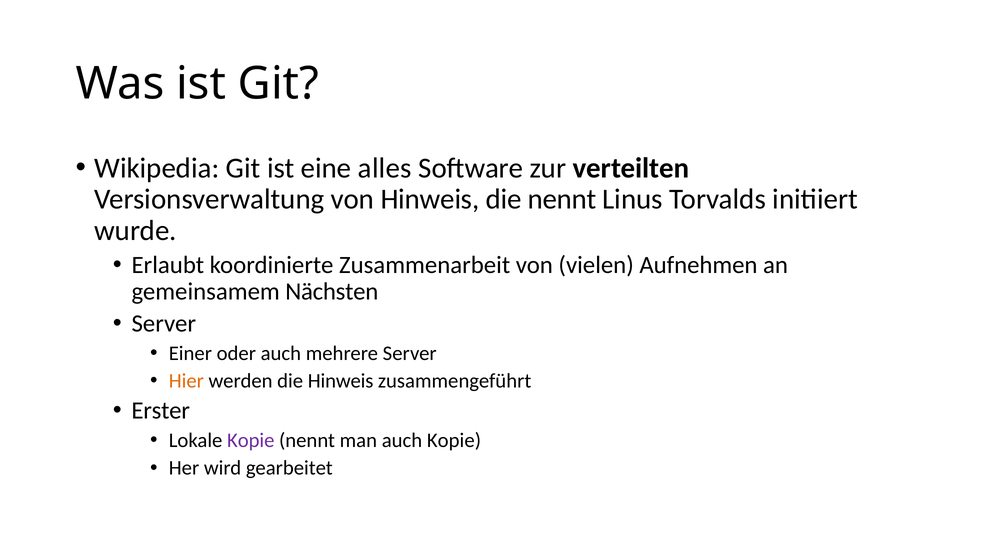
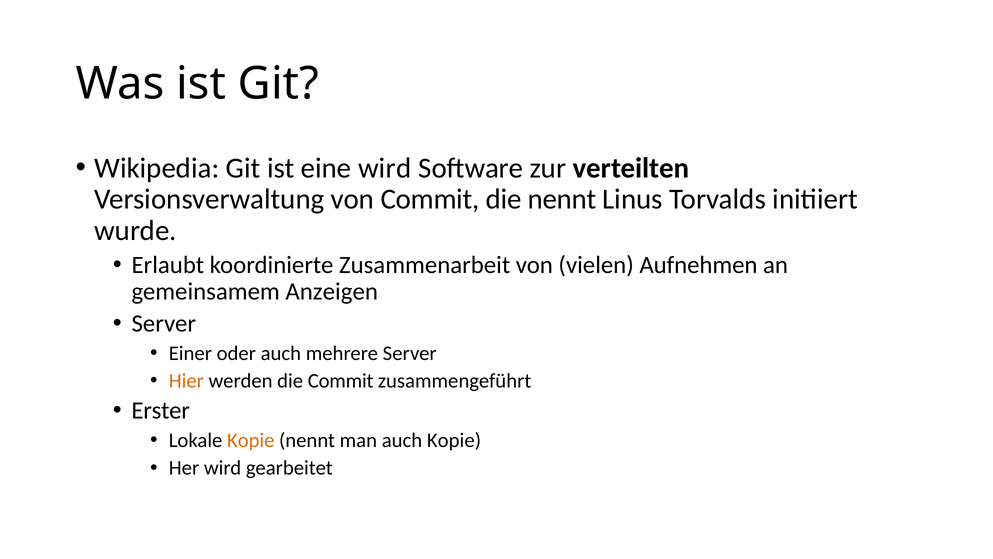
eine alles: alles -> wird
von Hinweis: Hinweis -> Commit
Nächsten: Nächsten -> Anzeigen
die Hinweis: Hinweis -> Commit
Kopie at (251, 440) colour: purple -> orange
